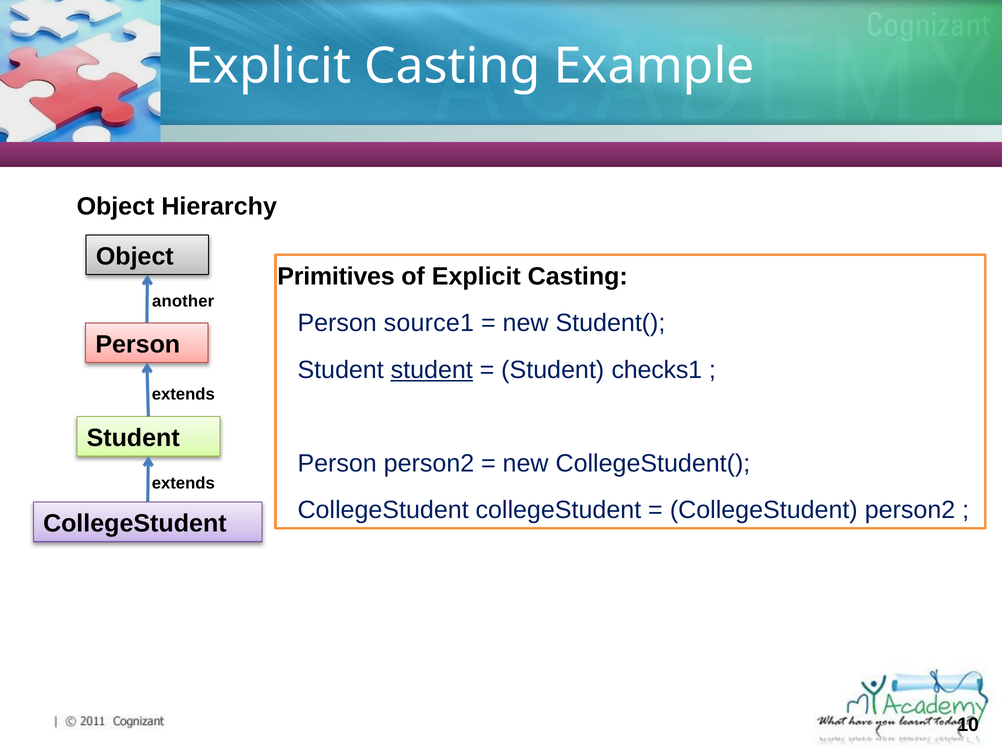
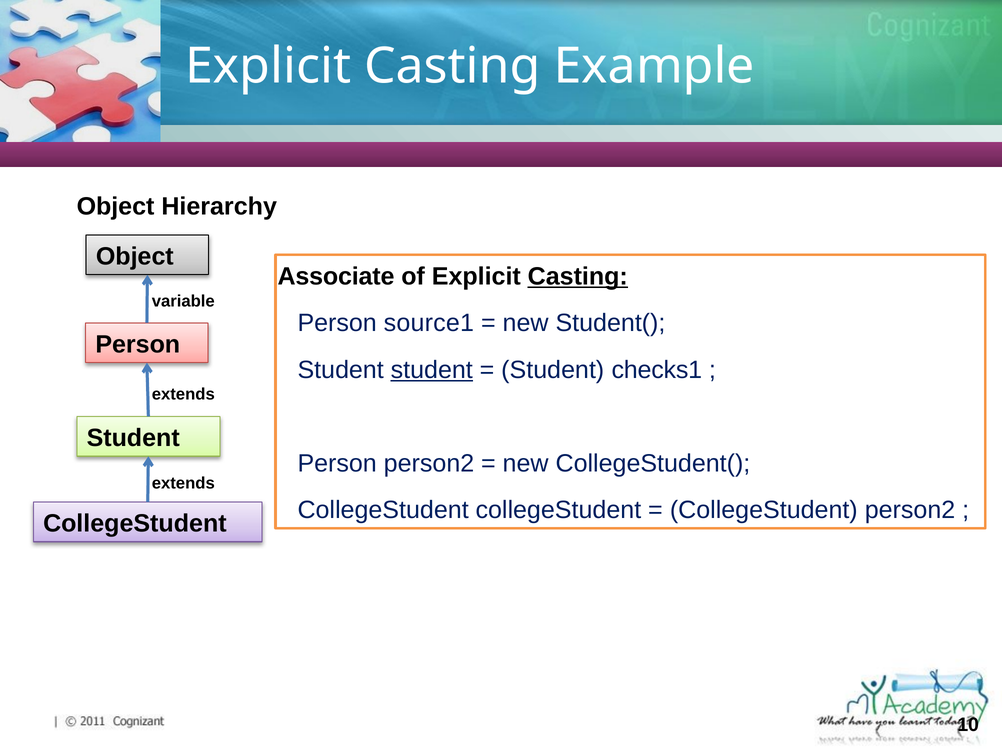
Primitives: Primitives -> Associate
Casting at (578, 277) underline: none -> present
another: another -> variable
